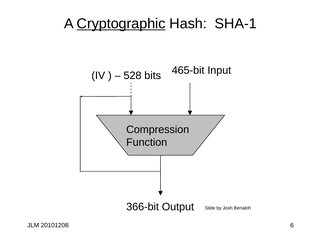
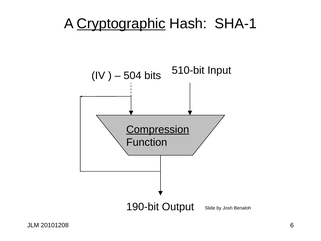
465-bit: 465-bit -> 510-bit
528: 528 -> 504
Compression underline: none -> present
366-bit: 366-bit -> 190-bit
